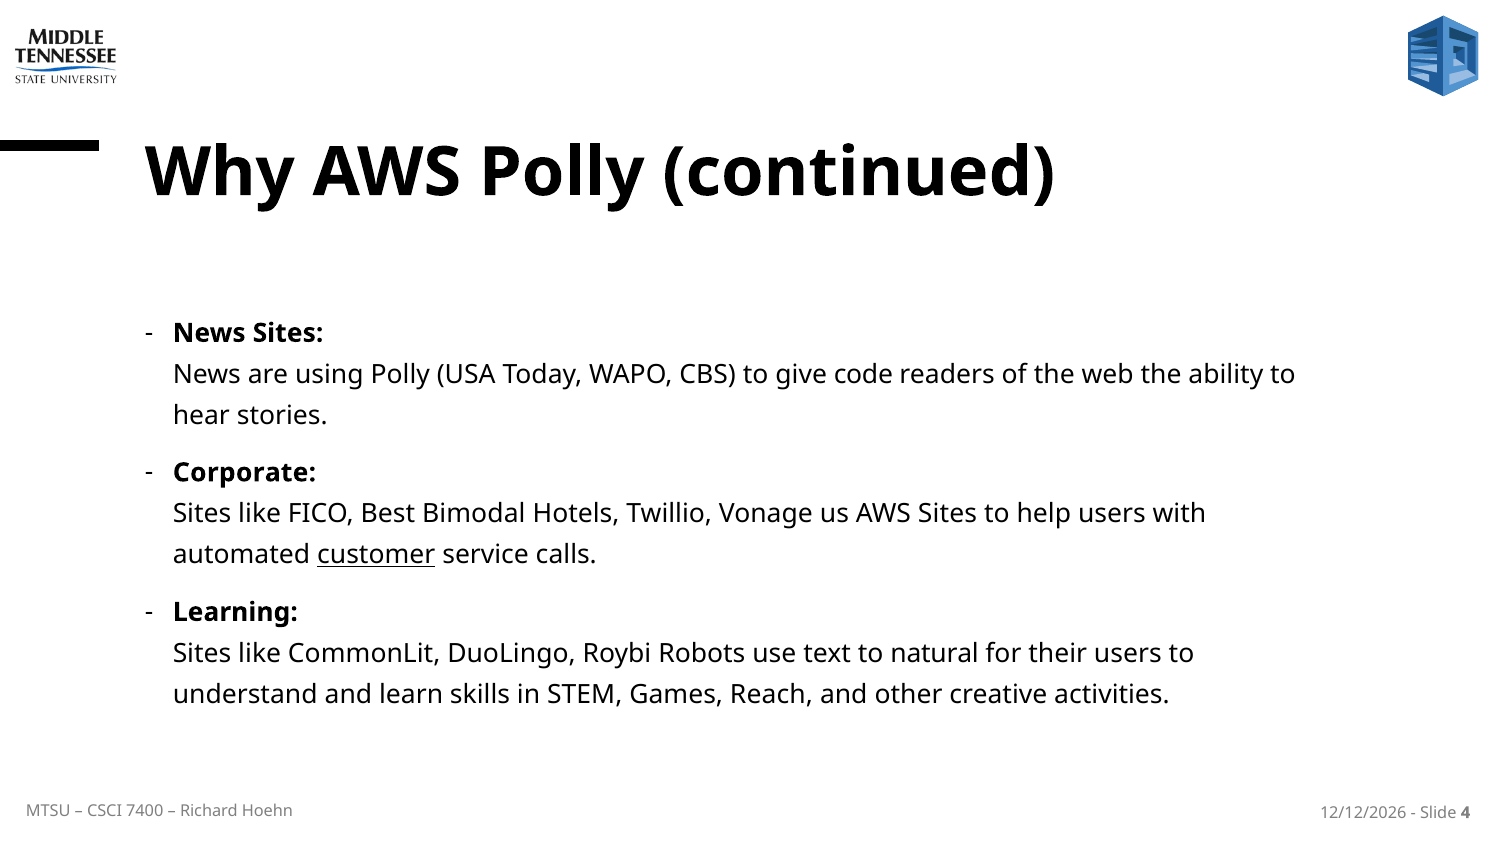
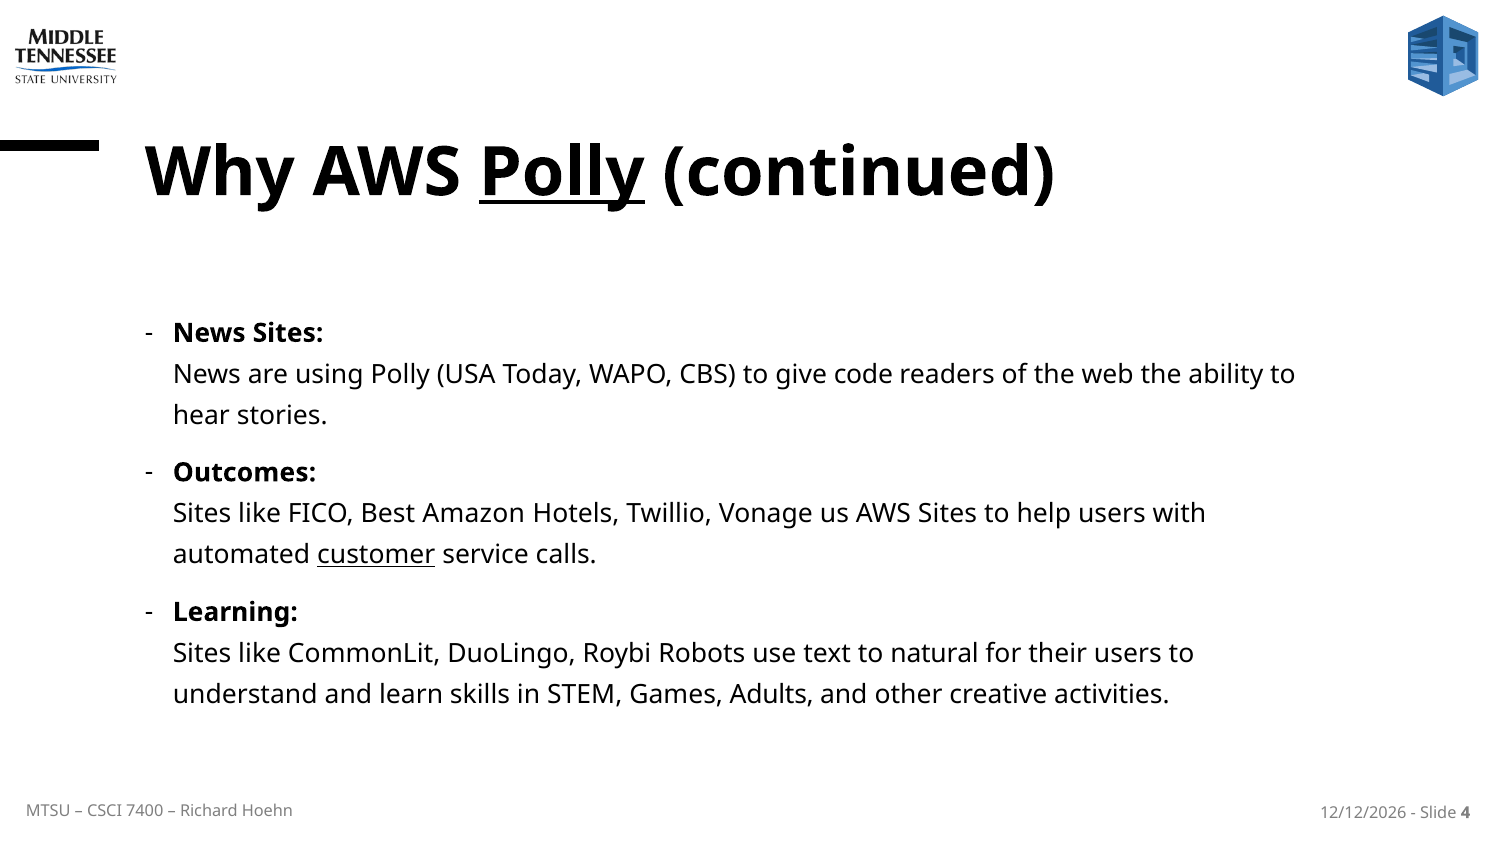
Polly at (562, 173) underline: none -> present
Corporate: Corporate -> Outcomes
Bimodal: Bimodal -> Amazon
Reach: Reach -> Adults
